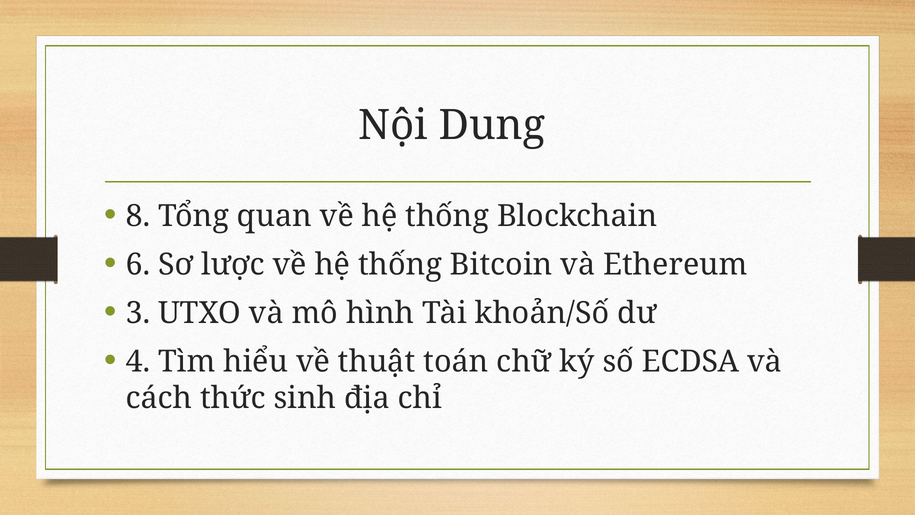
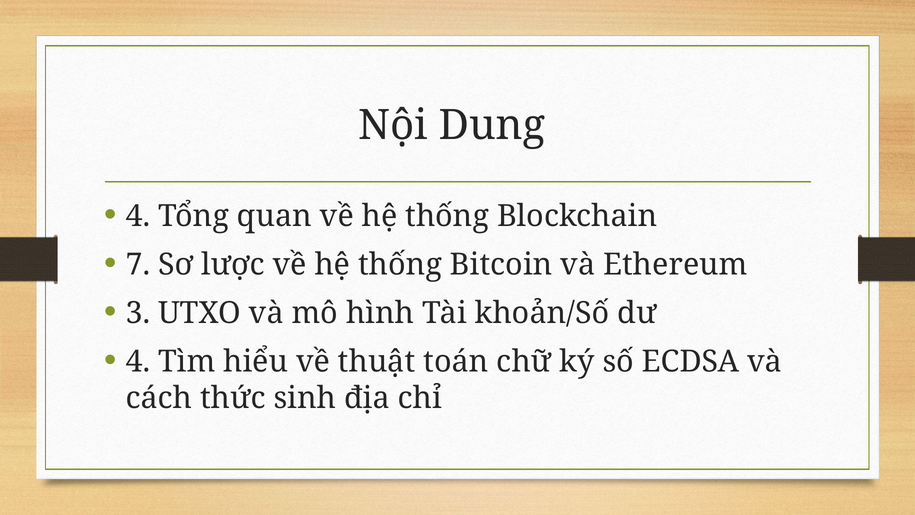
8 at (138, 216): 8 -> 4
6: 6 -> 7
